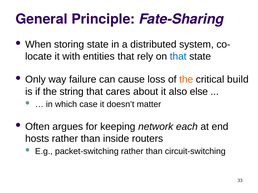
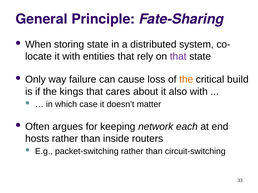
that at (178, 57) colour: blue -> purple
string: string -> kings
also else: else -> with
